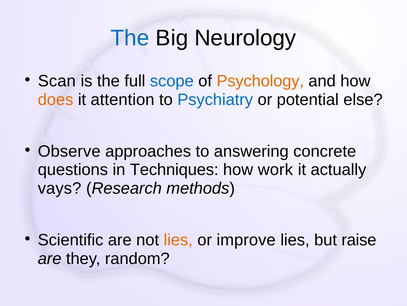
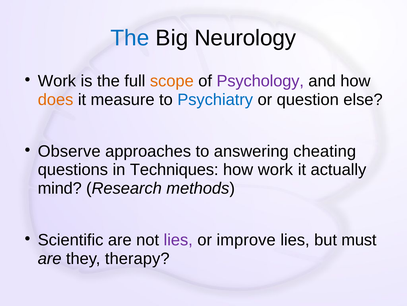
Scan at (57, 81): Scan -> Work
scope colour: blue -> orange
Psychology colour: orange -> purple
attention: attention -> measure
potential: potential -> question
concrete: concrete -> cheating
vays: vays -> mind
lies at (178, 240) colour: orange -> purple
raise: raise -> must
random: random -> therapy
